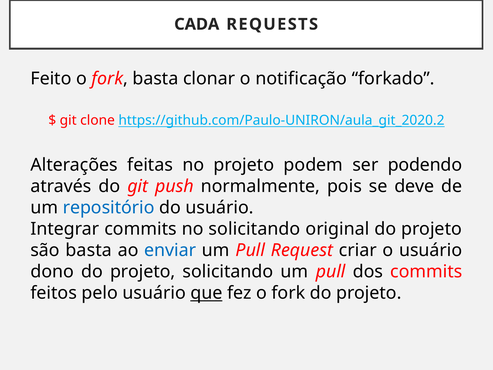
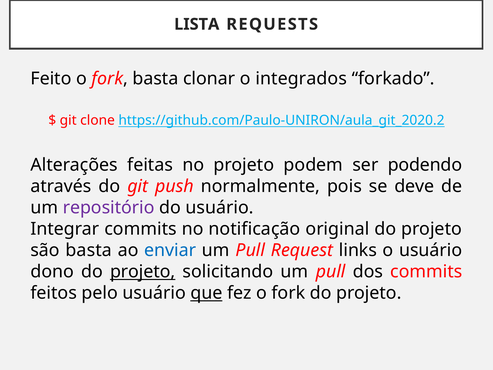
CADA: CADA -> LISTA
notificação: notificação -> integrados
repositório colour: blue -> purple
no solicitando: solicitando -> notificação
criar: criar -> links
projeto at (143, 272) underline: none -> present
